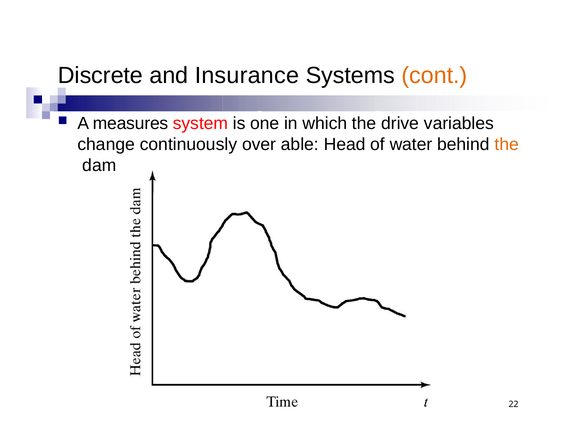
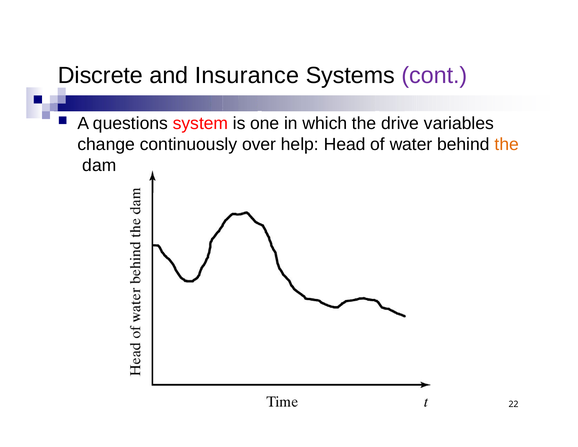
cont colour: orange -> purple
measures: measures -> questions
able: able -> help
